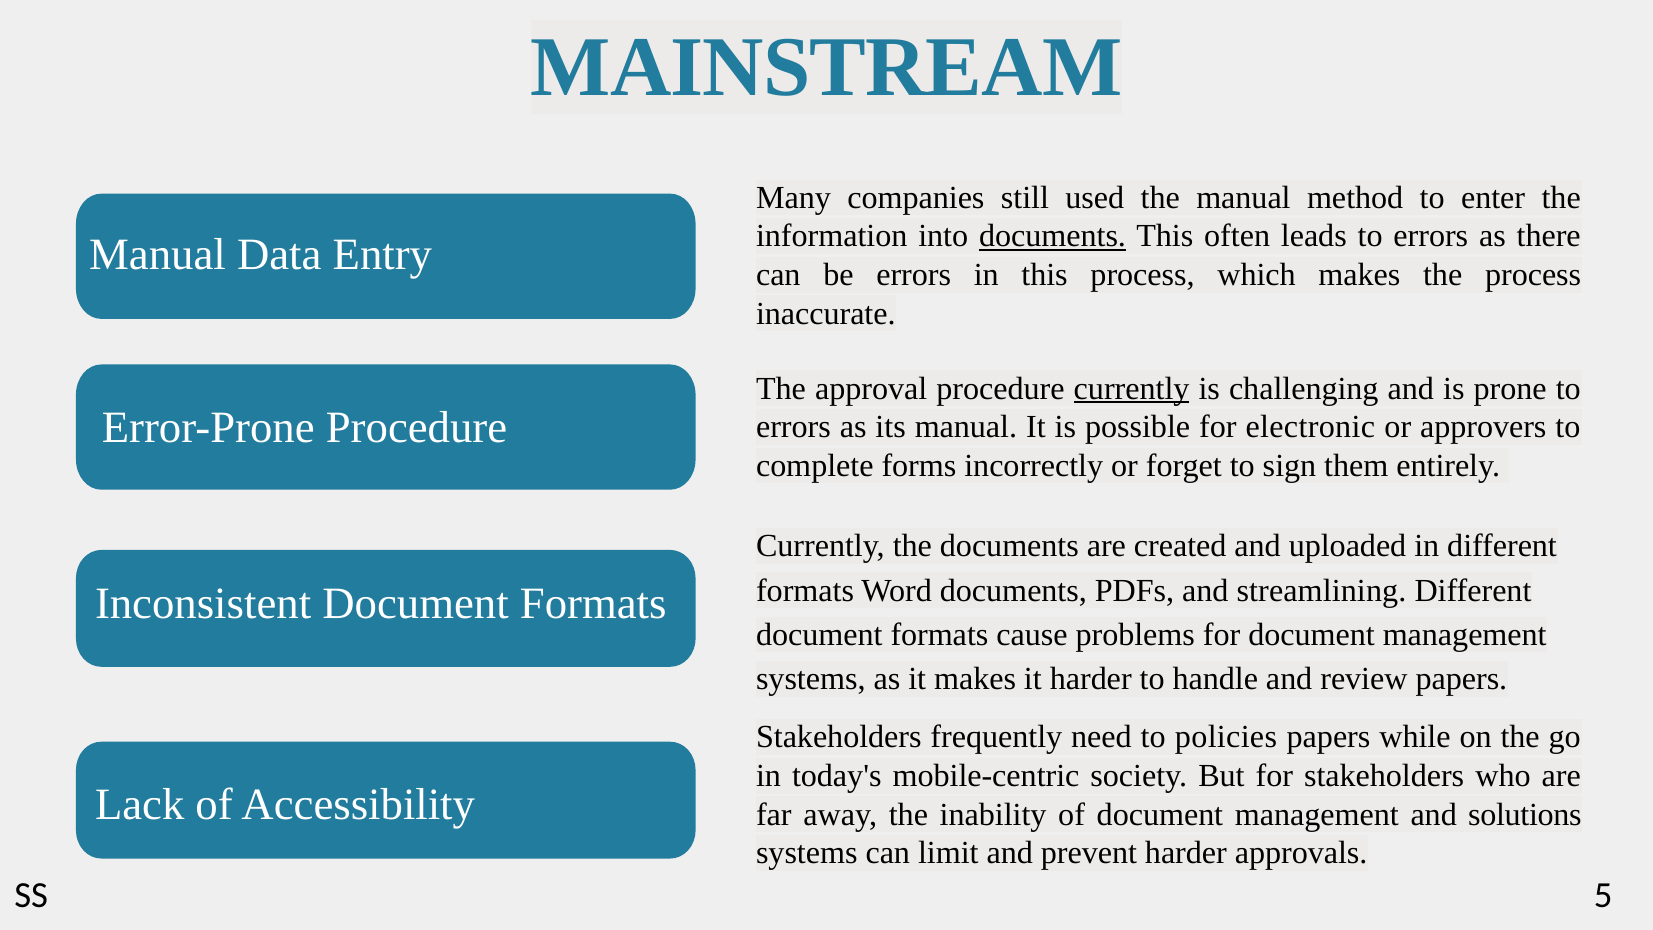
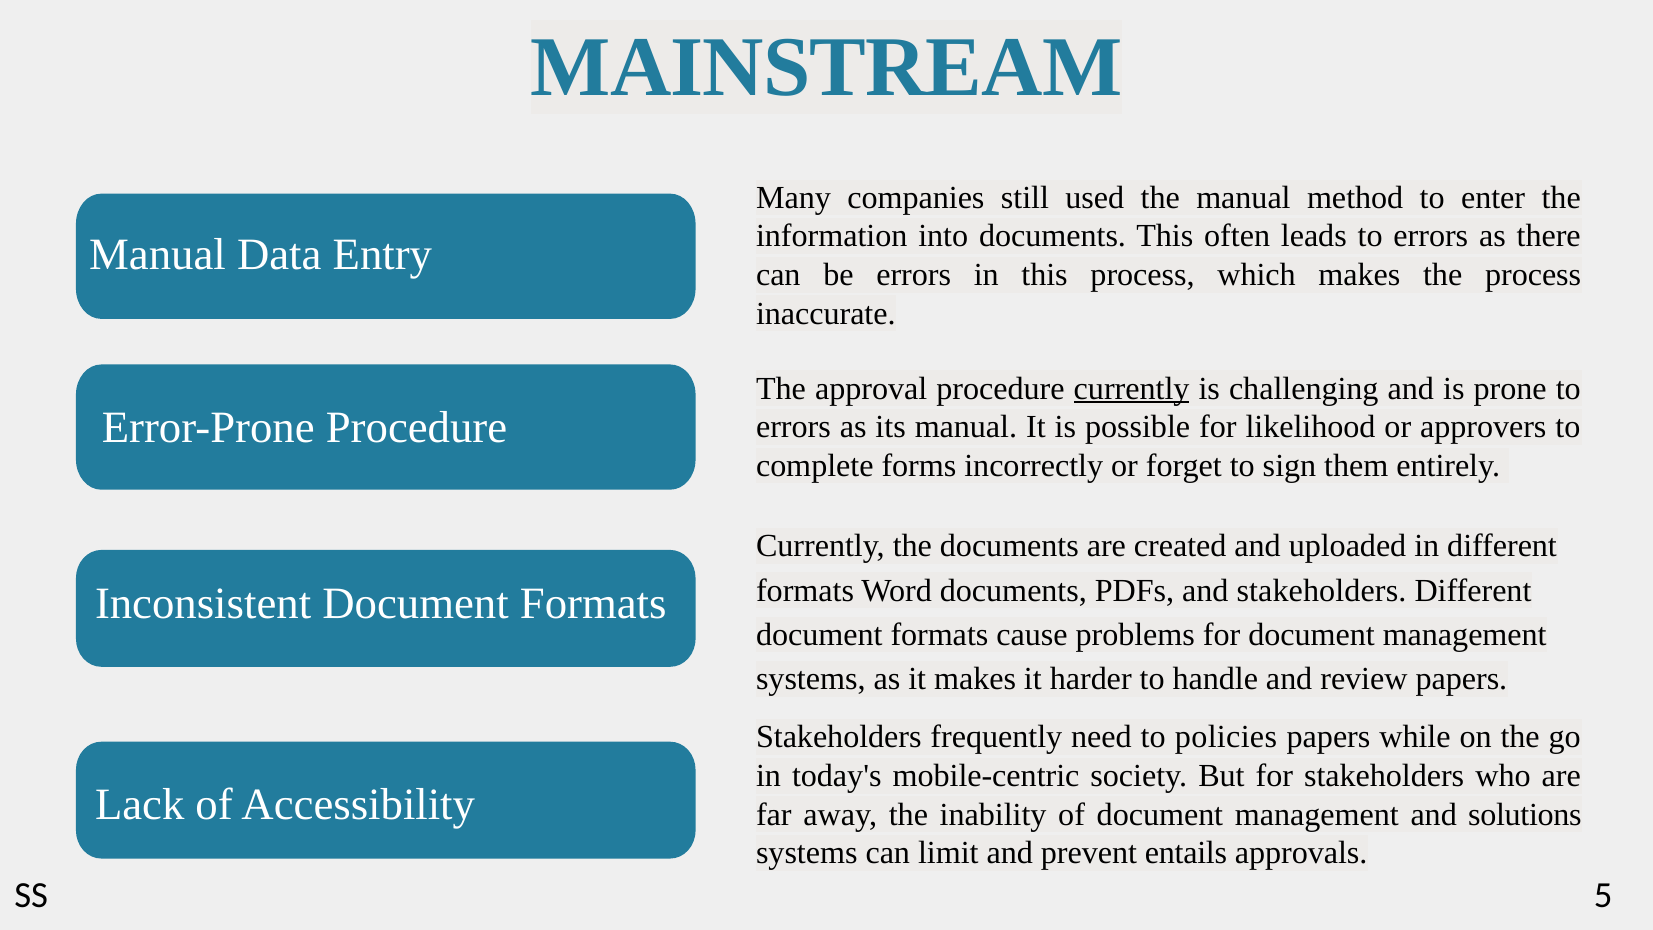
documents at (1053, 236) underline: present -> none
electronic: electronic -> likelihood
and streamlining: streamlining -> stakeholders
prevent harder: harder -> entails
